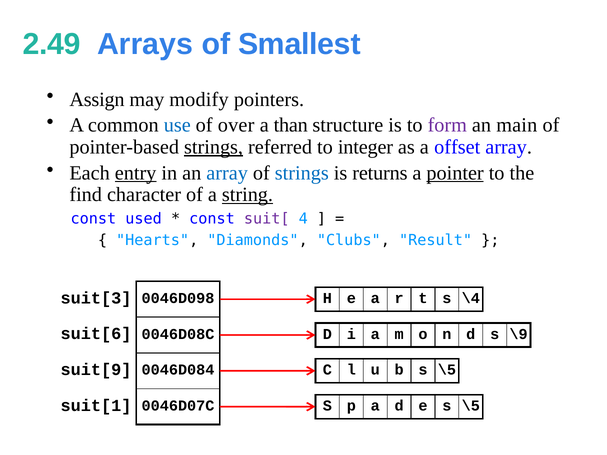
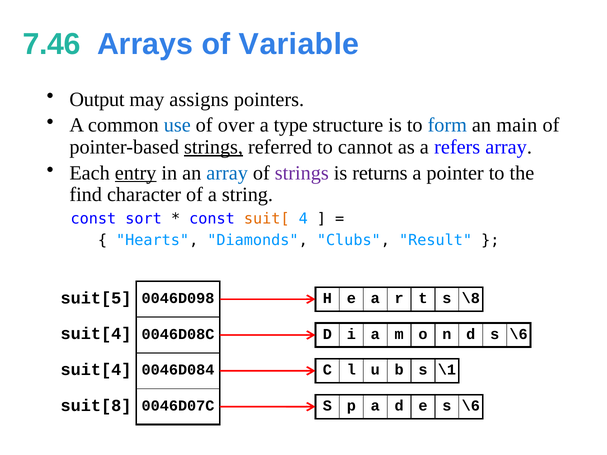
2.49: 2.49 -> 7.46
Smallest: Smallest -> Variable
Assign: Assign -> Output
modify: modify -> assigns
than: than -> type
form colour: purple -> blue
integer: integer -> cannot
offset: offset -> refers
strings at (302, 173) colour: blue -> purple
pointer underline: present -> none
string underline: present -> none
used: used -> sort
suit[ colour: purple -> orange
suit[3: suit[3 -> suit[5
\4: \4 -> \8
suit[6 at (96, 334): suit[6 -> suit[4
d s \9: \9 -> \6
suit[9 at (96, 370): suit[9 -> suit[4
b s \5: \5 -> \1
suit[1: suit[1 -> suit[8
e s \5: \5 -> \6
